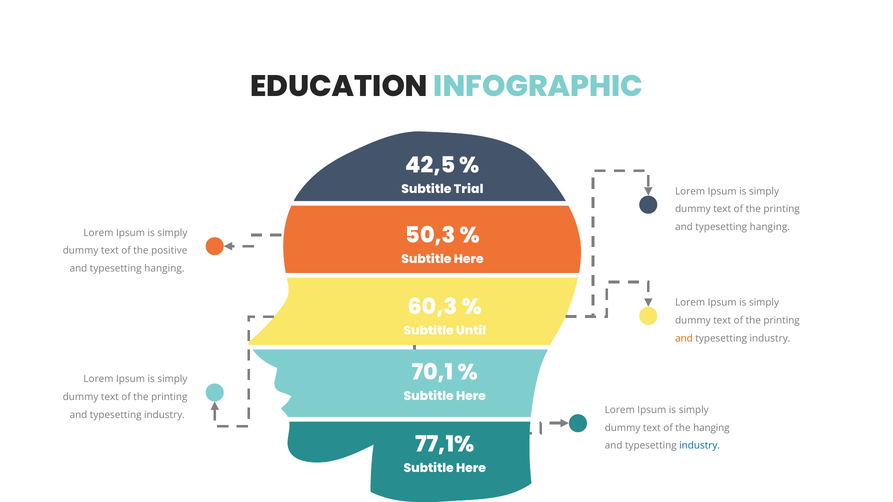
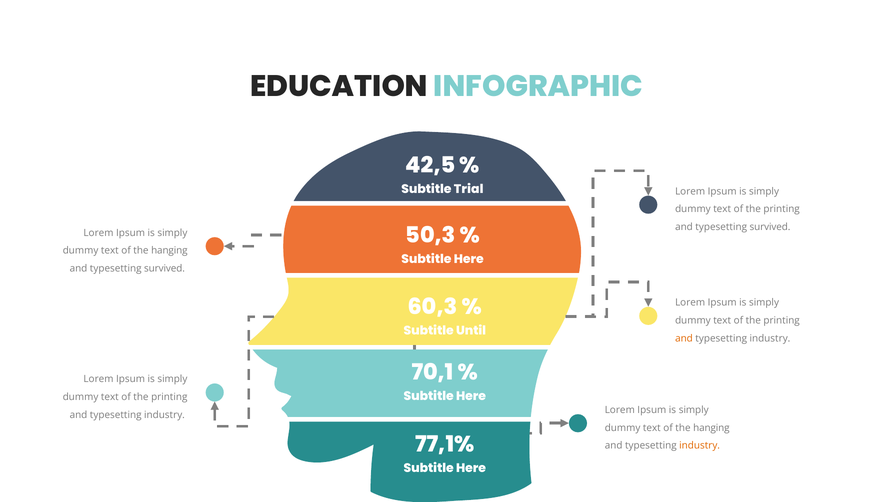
hanging at (770, 227): hanging -> survived
positive at (169, 251): positive -> hanging
hanging at (164, 269): hanging -> survived
industry at (700, 446) colour: blue -> orange
